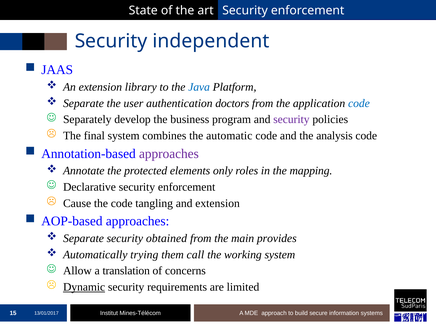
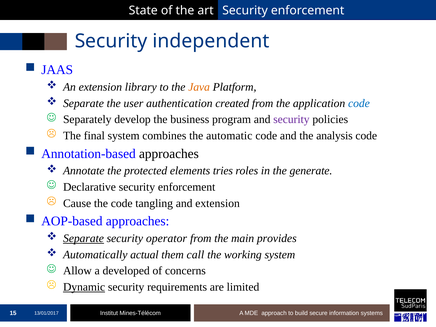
Java colour: blue -> orange
doctors: doctors -> created
approaches at (169, 154) colour: purple -> black
only: only -> tries
mapping: mapping -> generate
Separate at (83, 238) underline: none -> present
obtained: obtained -> operator
trying: trying -> actual
translation: translation -> developed
